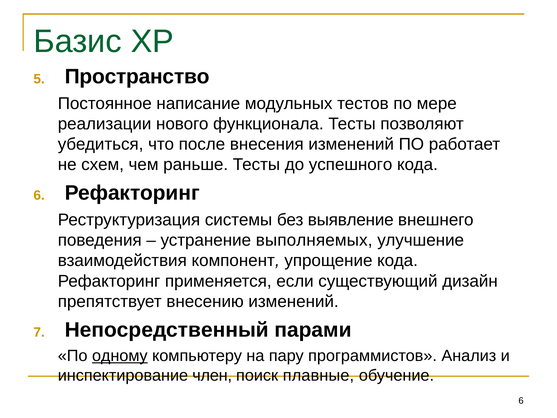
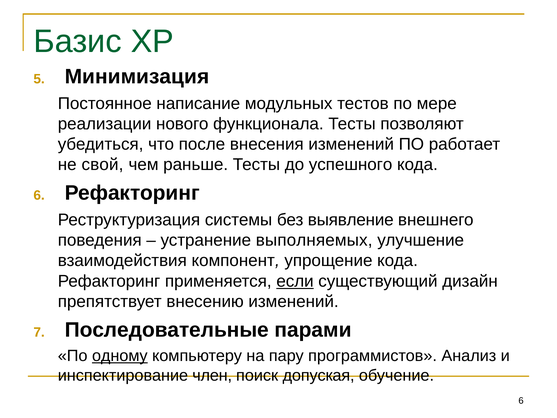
Пространство: Пространство -> Минимизация
схем: схем -> свой
если underline: none -> present
Непосредственный: Непосредственный -> Последовательные
плавные: плавные -> допуская
